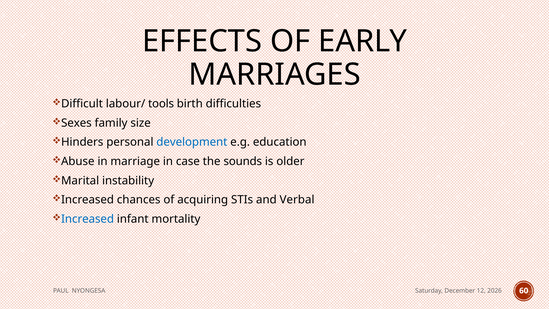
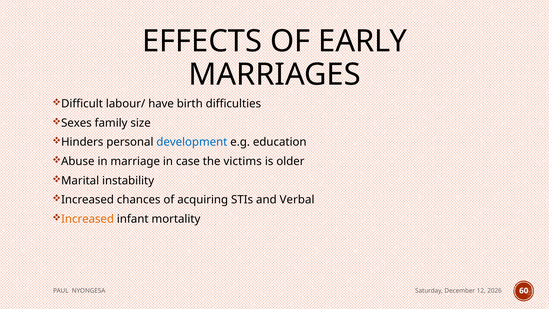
tools: tools -> have
sounds: sounds -> victims
Increased at (88, 219) colour: blue -> orange
